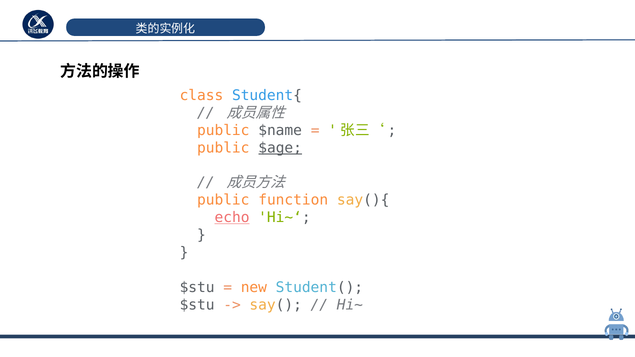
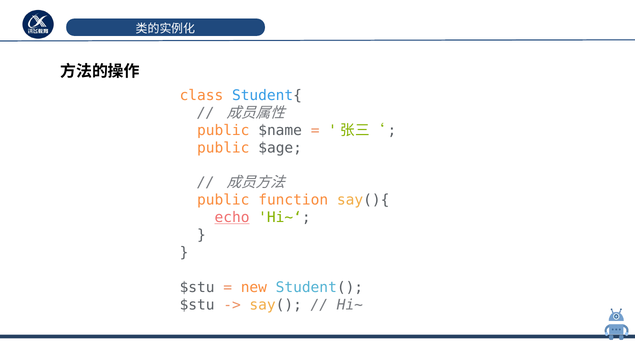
$age underline: present -> none
